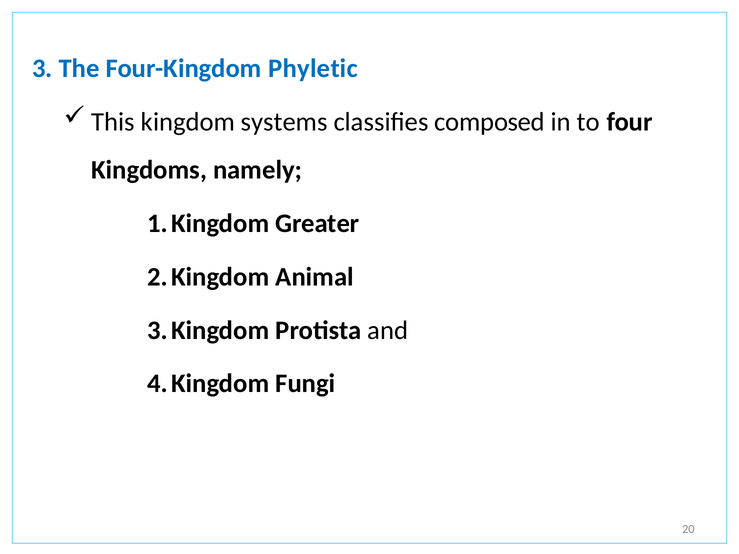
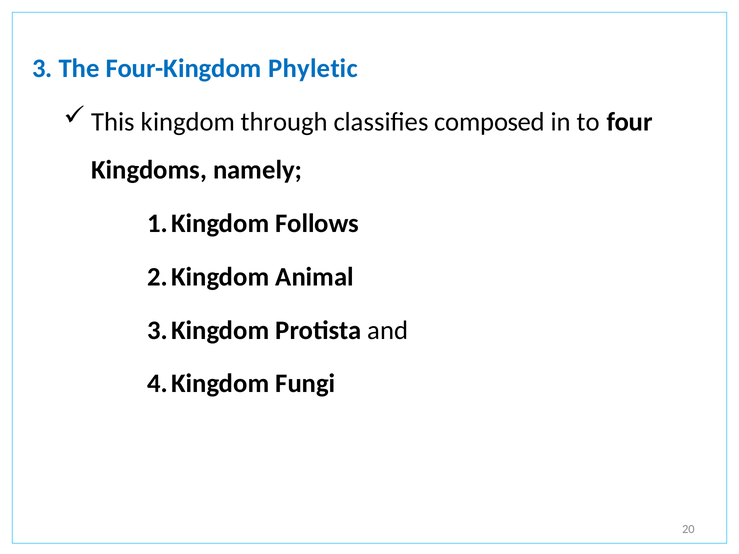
systems: systems -> through
Greater: Greater -> Follows
